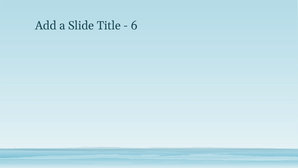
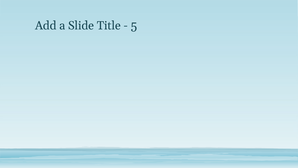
6: 6 -> 5
